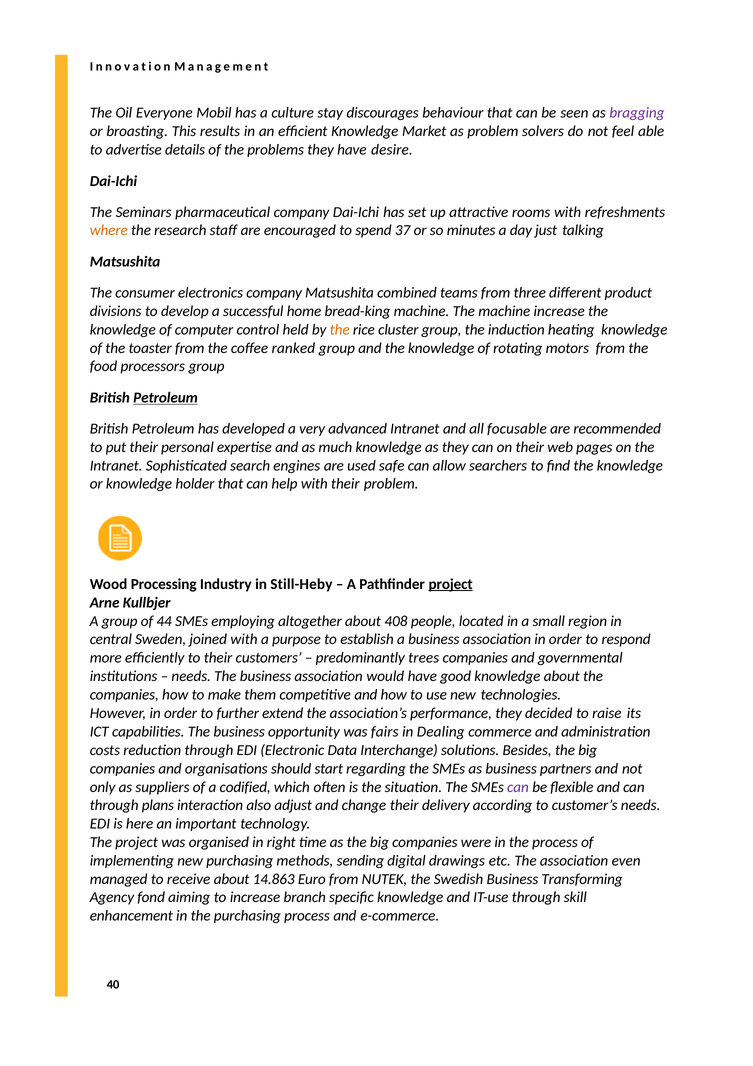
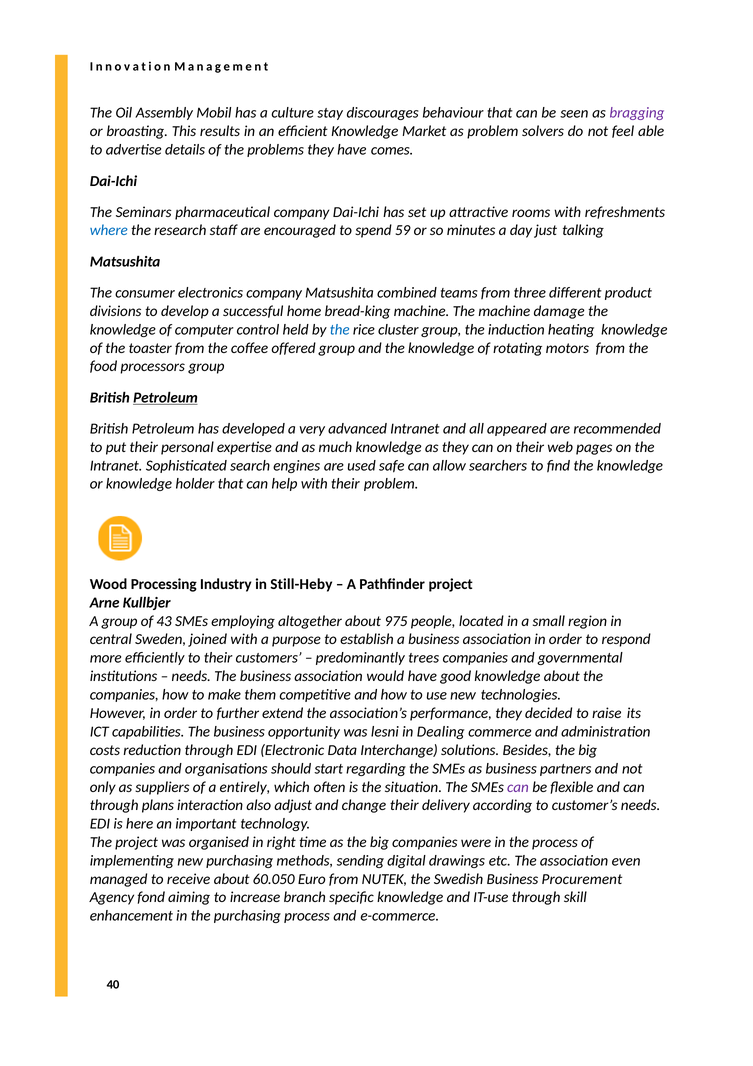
Everyone: Everyone -> Assembly
desire: desire -> comes
where colour: orange -> blue
37: 37 -> 59
machine increase: increase -> damage
the at (340, 329) colour: orange -> blue
ranked: ranked -> offered
focusable: focusable -> appeared
project at (451, 584) underline: present -> none
44: 44 -> 43
408: 408 -> 975
fairs: fairs -> lesni
codified: codified -> entirely
14.863: 14.863 -> 60.050
Transforming: Transforming -> Procurement
